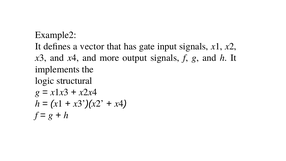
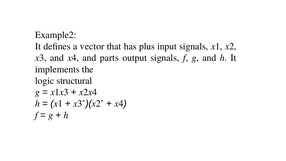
gate: gate -> plus
more: more -> parts
